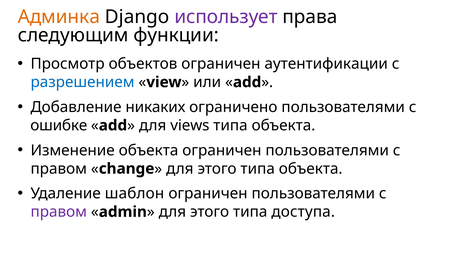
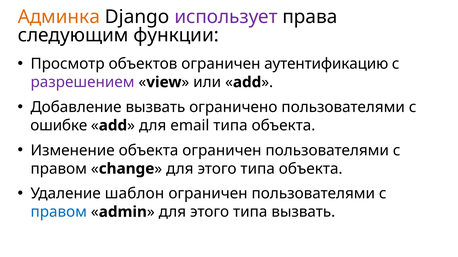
аутентификации: аутентификации -> аутентификацию
разрешением colour: blue -> purple
Добавление никаких: никаких -> вызвать
views: views -> email
правом at (59, 212) colour: purple -> blue
типа доступа: доступа -> вызвать
